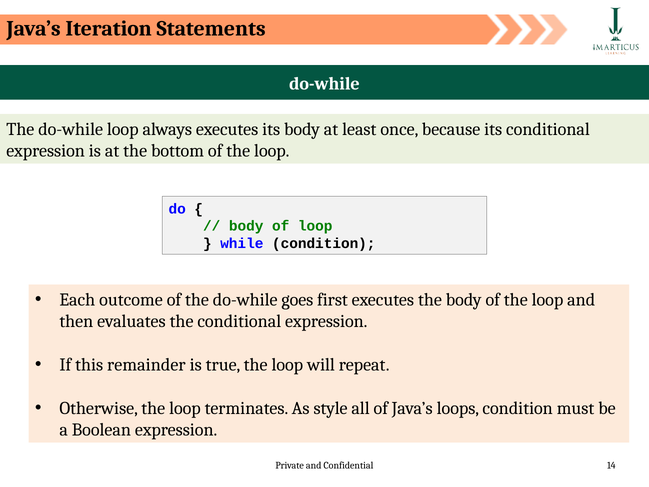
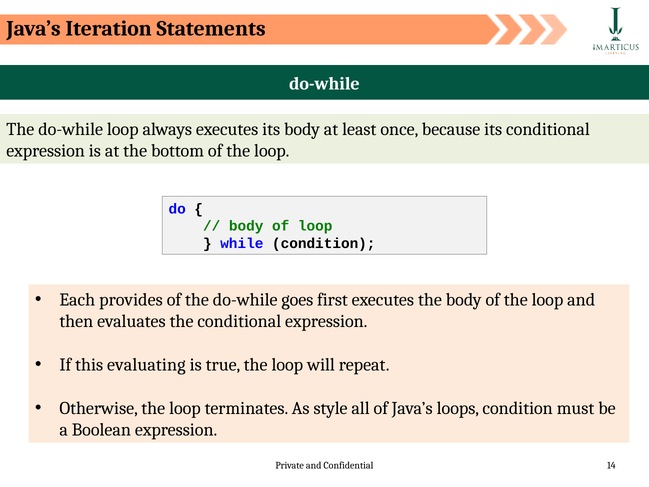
outcome: outcome -> provides
remainder: remainder -> evaluating
